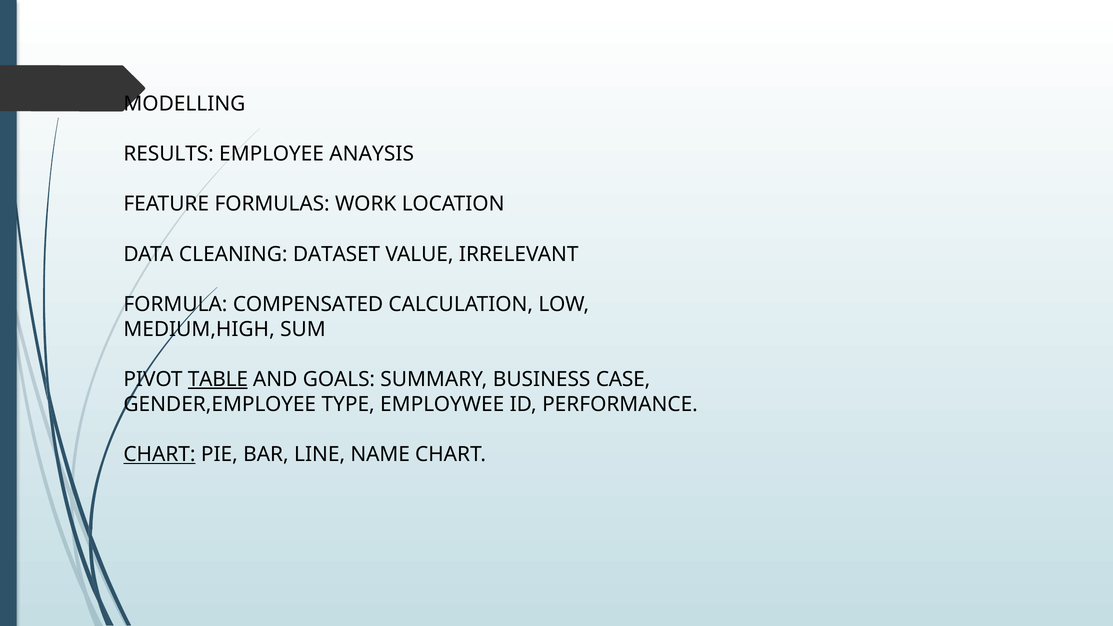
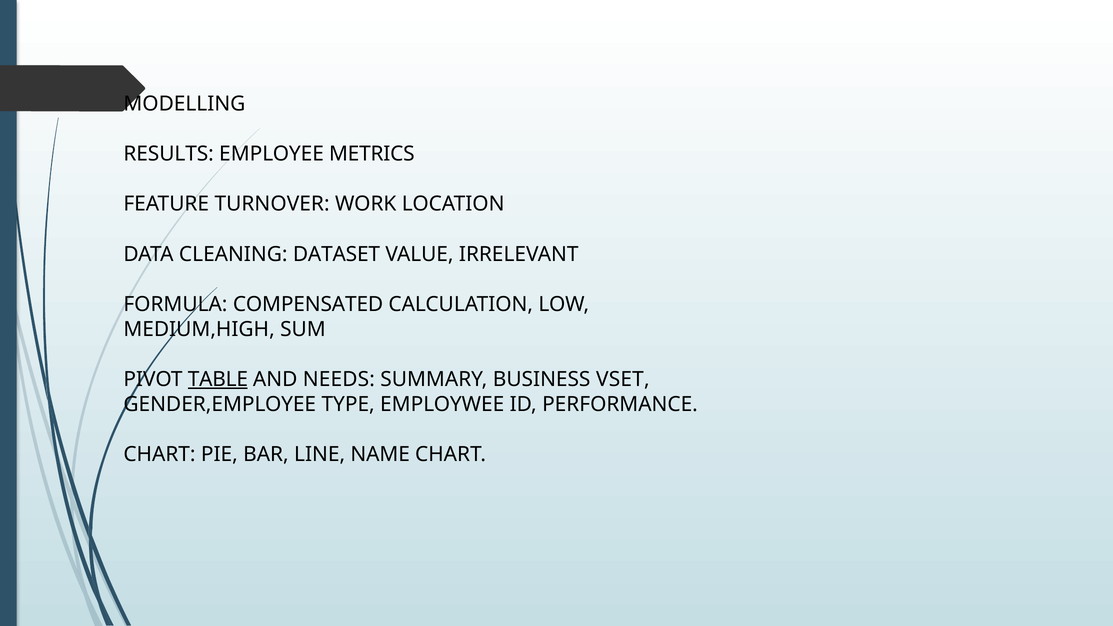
ANAYSIS: ANAYSIS -> METRICS
FORMULAS: FORMULAS -> TURNOVER
GOALS: GOALS -> NEEDS
CASE: CASE -> VSET
CHART at (159, 454) underline: present -> none
